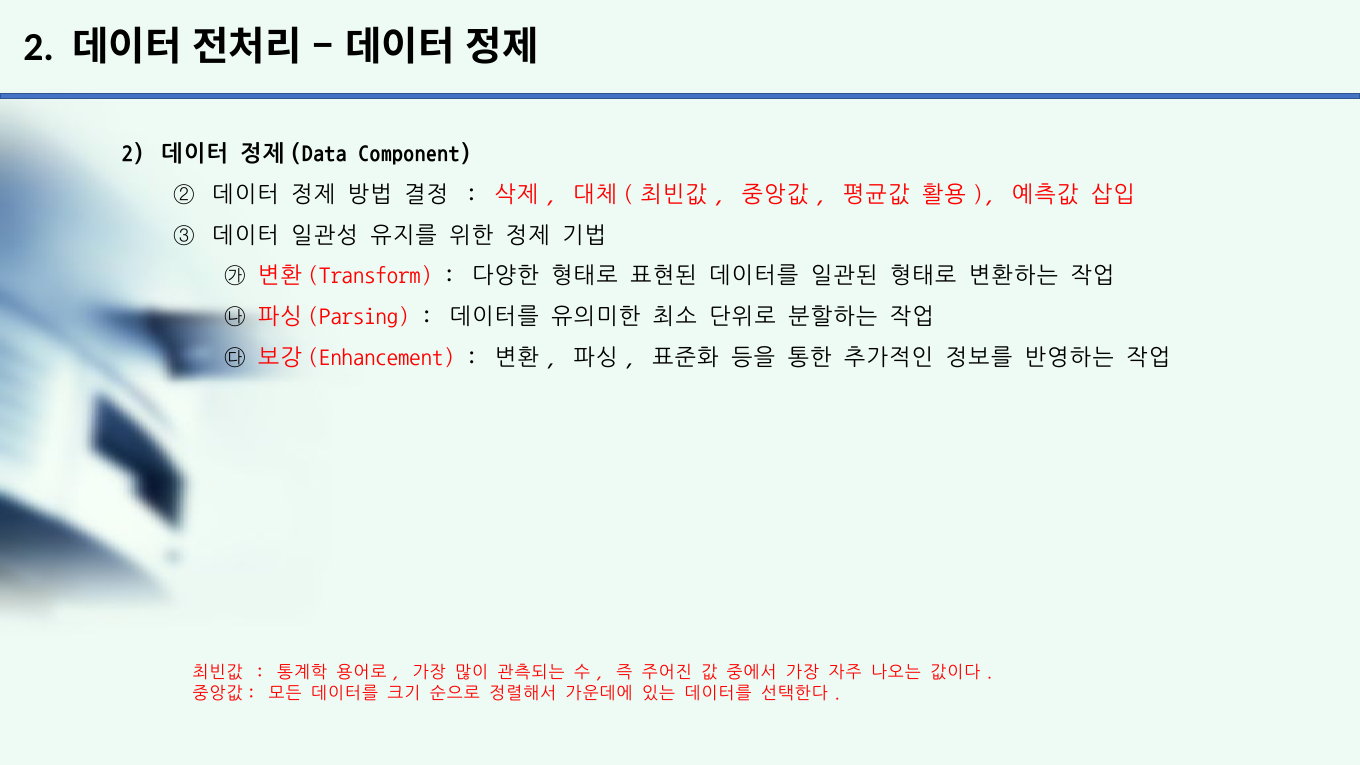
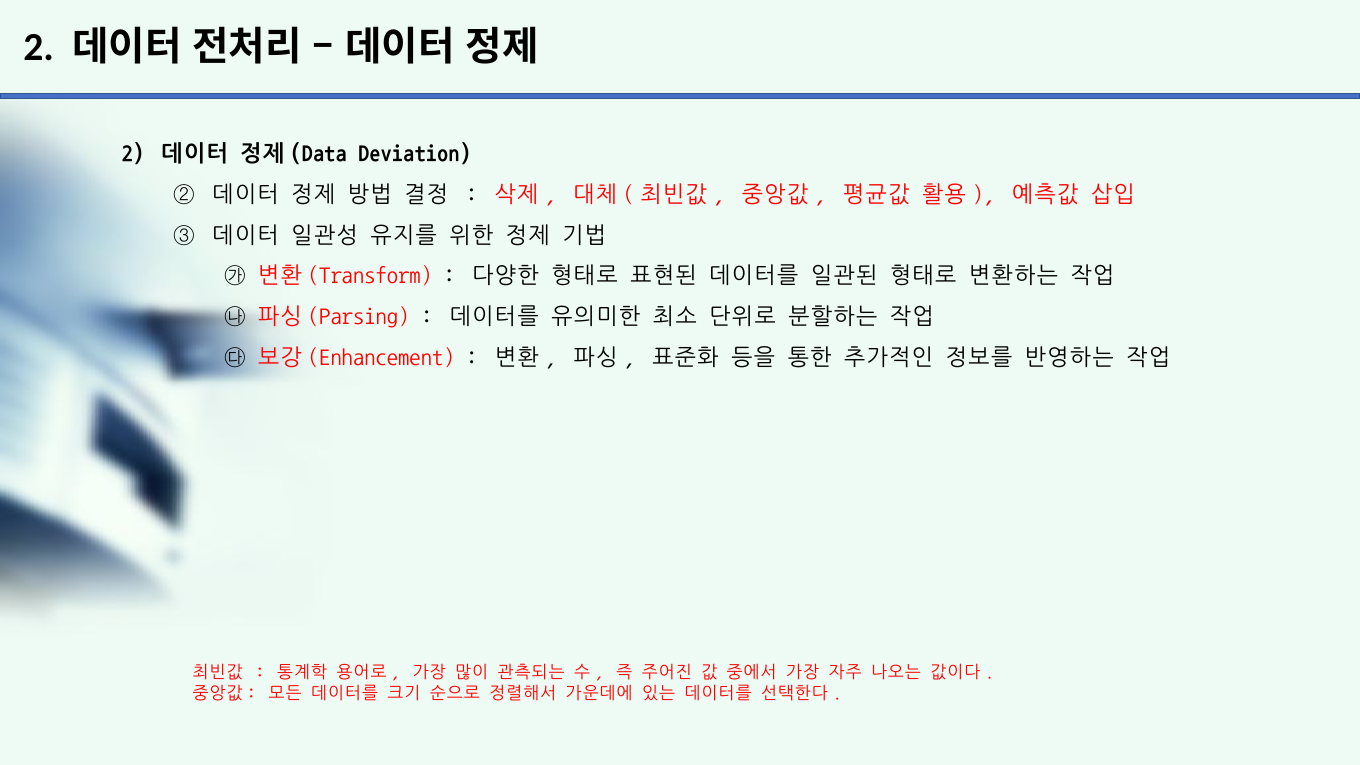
Component: Component -> Deviation
